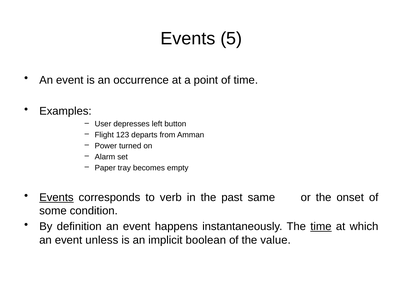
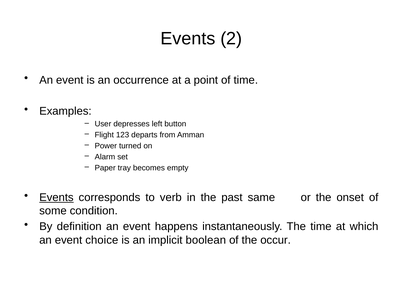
5: 5 -> 2
time at (321, 227) underline: present -> none
unless: unless -> choice
value: value -> occur
